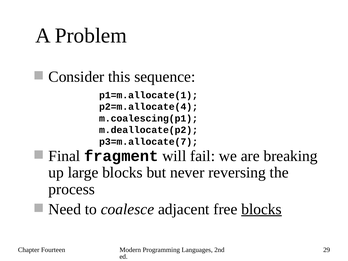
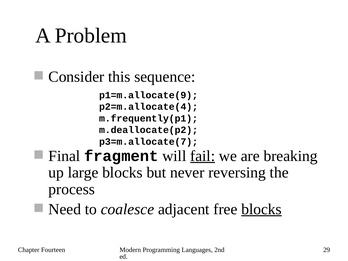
p1=m.allocate(1: p1=m.allocate(1 -> p1=m.allocate(9
m.coalescing(p1: m.coalescing(p1 -> m.frequently(p1
fail underline: none -> present
